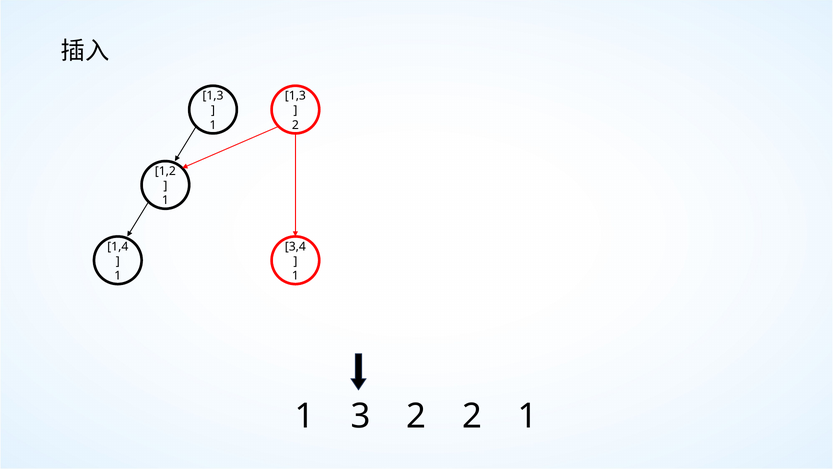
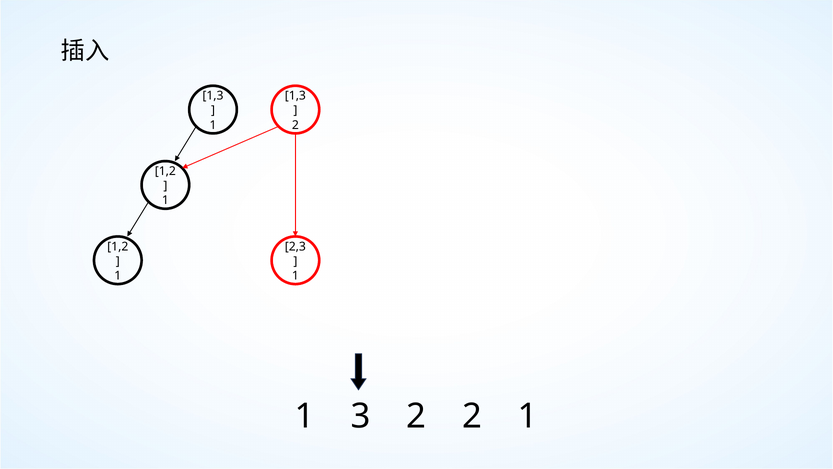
1,4 at (118, 246): 1,4 -> 1,2
3,4: 3,4 -> 2,3
